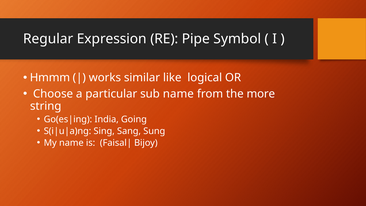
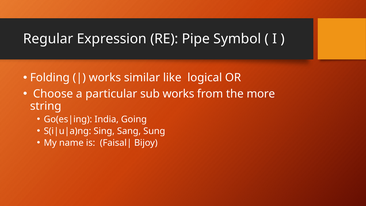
Hmmm: Hmmm -> Folding
sub name: name -> works
